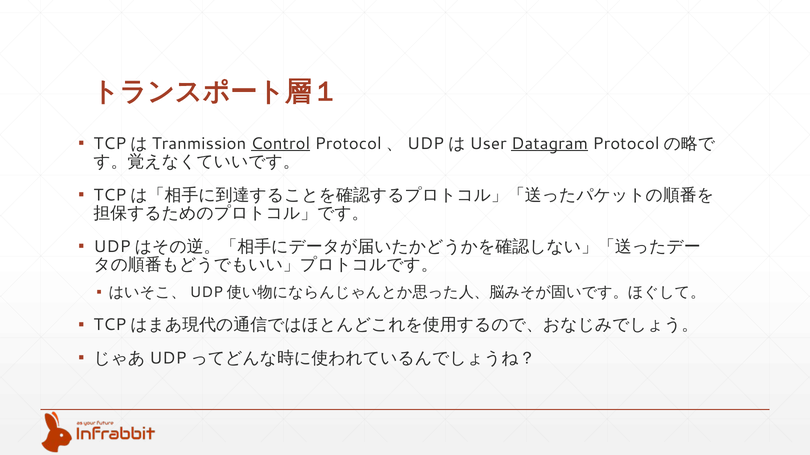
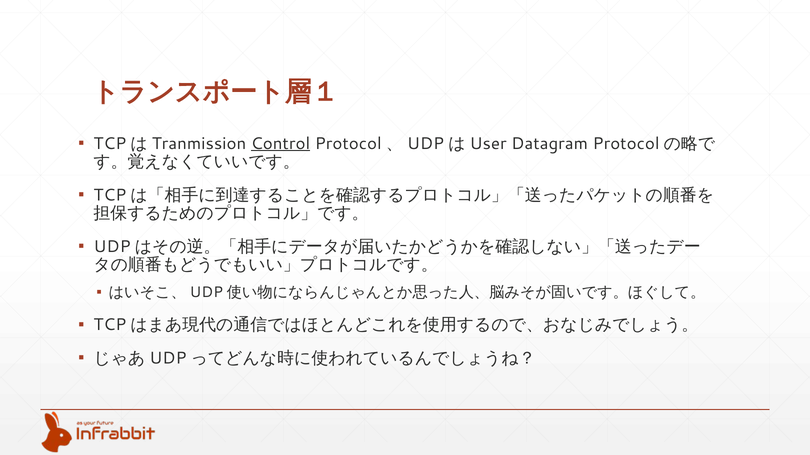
Datagram underline: present -> none
